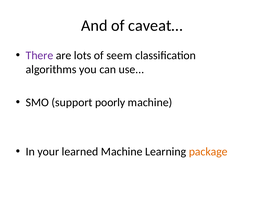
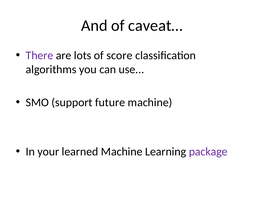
seem: seem -> score
poorly: poorly -> future
package colour: orange -> purple
